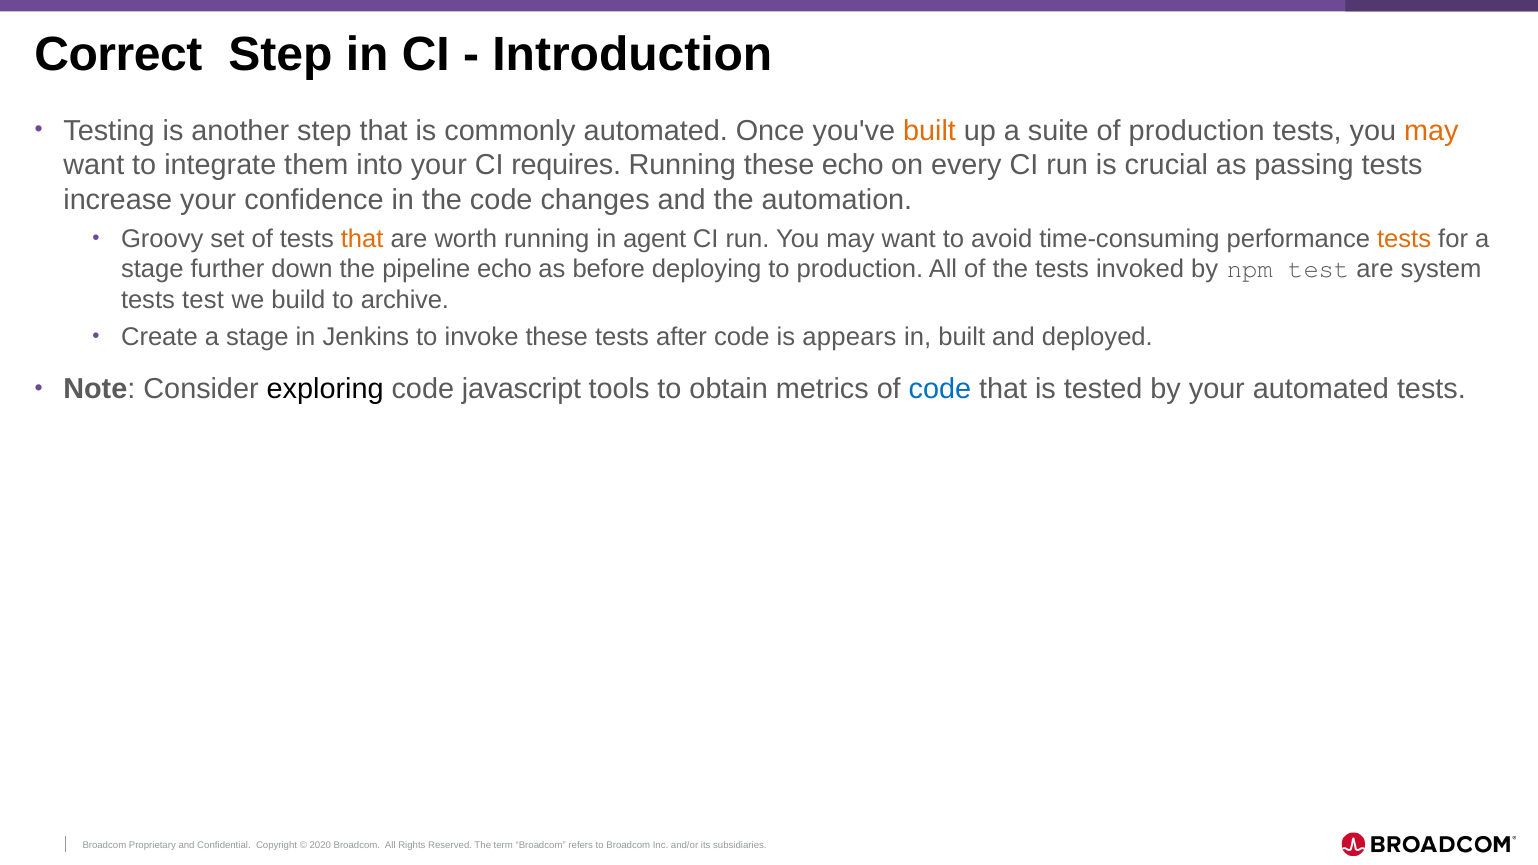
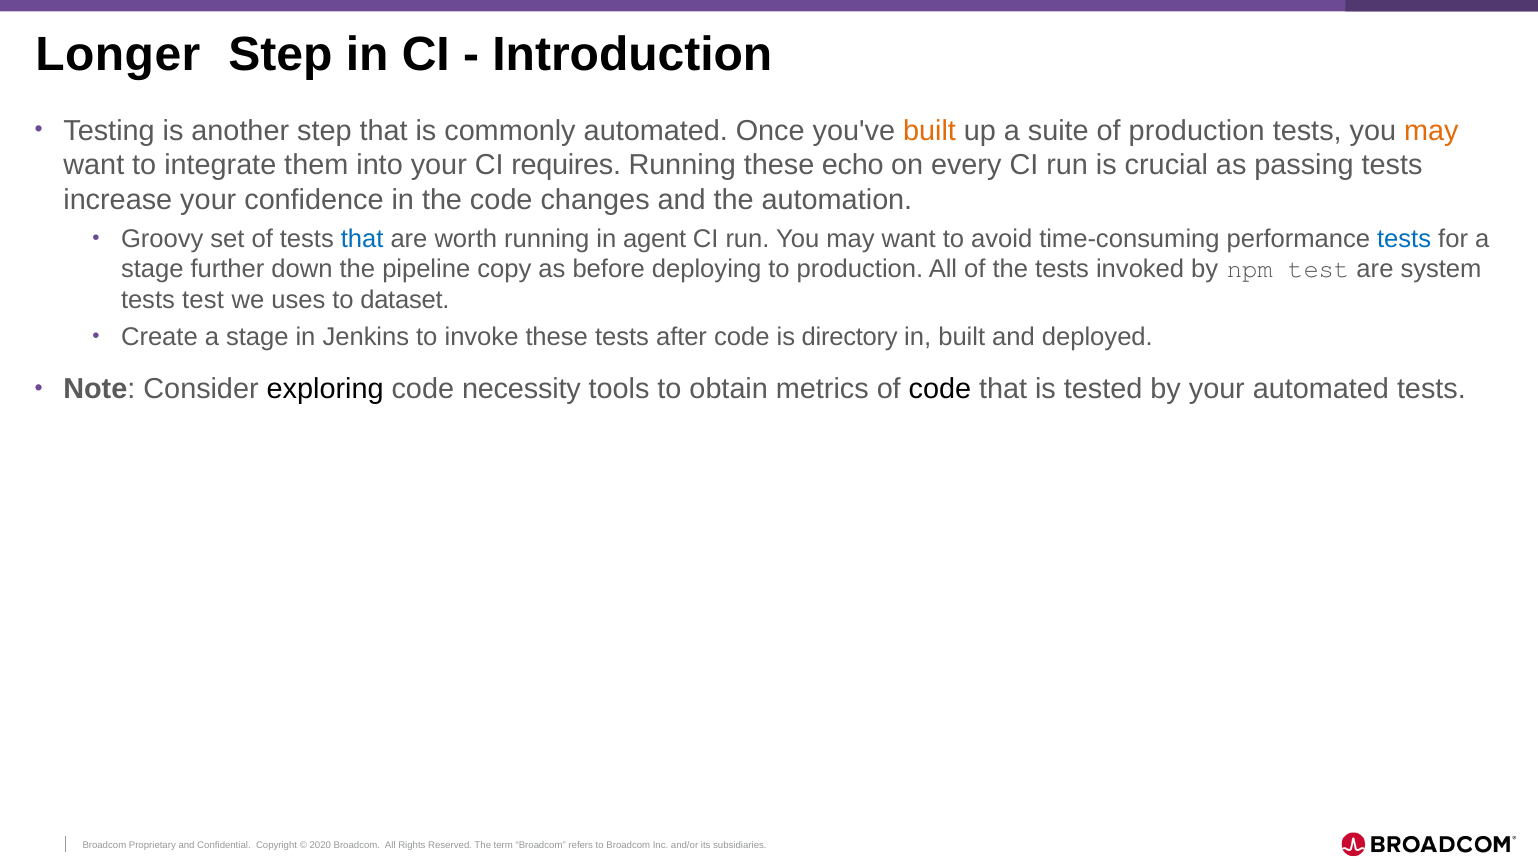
Correct: Correct -> Longer
that at (362, 239) colour: orange -> blue
tests at (1404, 239) colour: orange -> blue
pipeline echo: echo -> copy
build: build -> uses
archive: archive -> dataset
appears: appears -> directory
javascript: javascript -> necessity
code at (940, 389) colour: blue -> black
